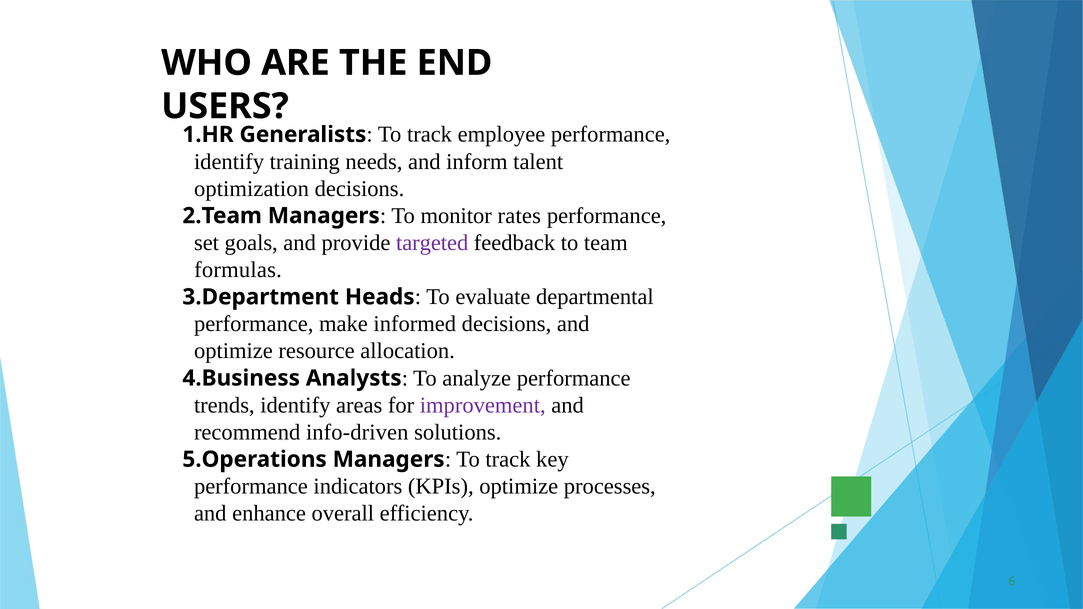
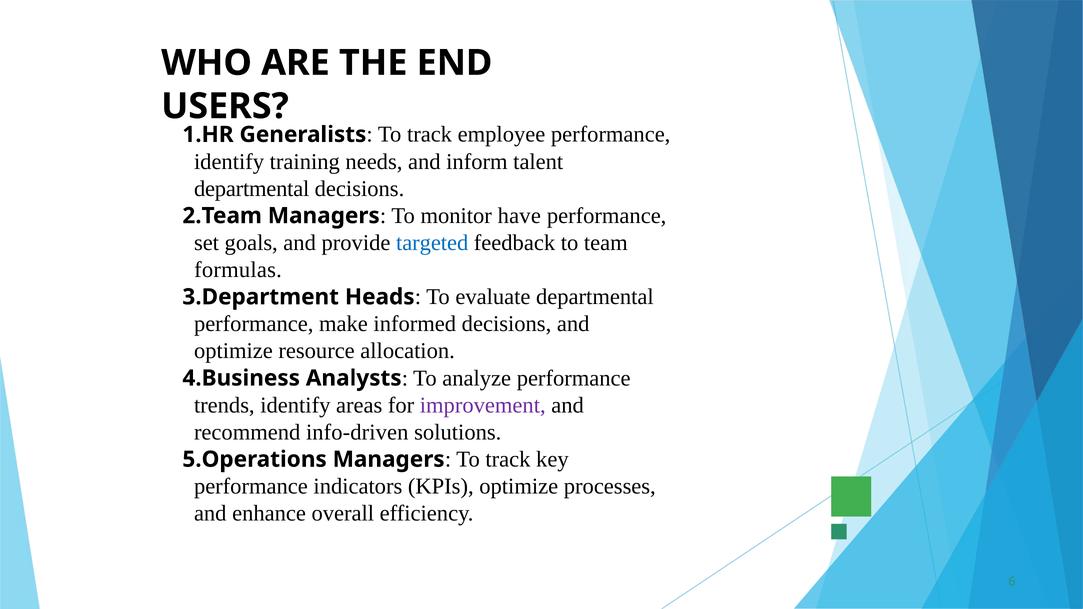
optimization at (251, 189): optimization -> departmental
rates: rates -> have
targeted colour: purple -> blue
